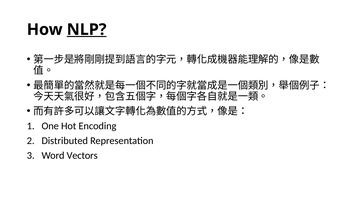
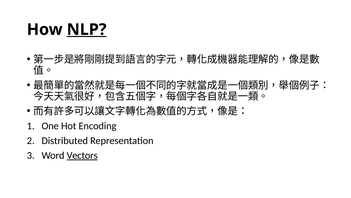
Vectors underline: none -> present
